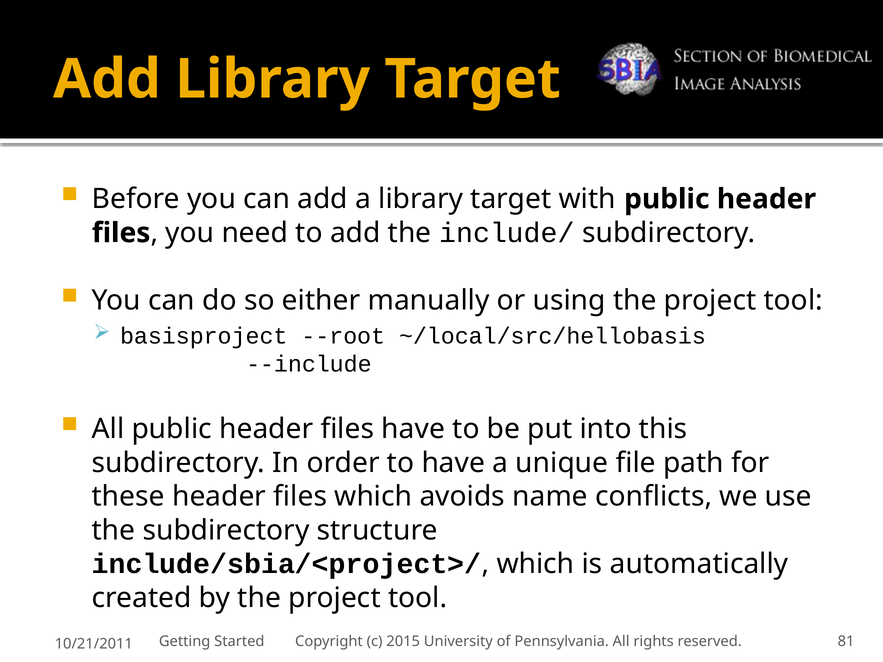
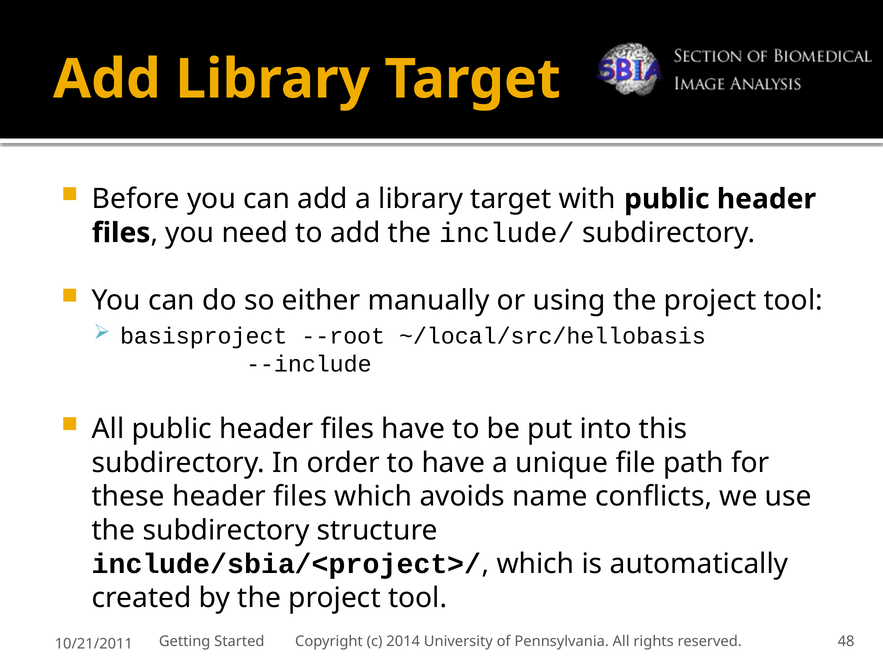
2015: 2015 -> 2014
81: 81 -> 48
